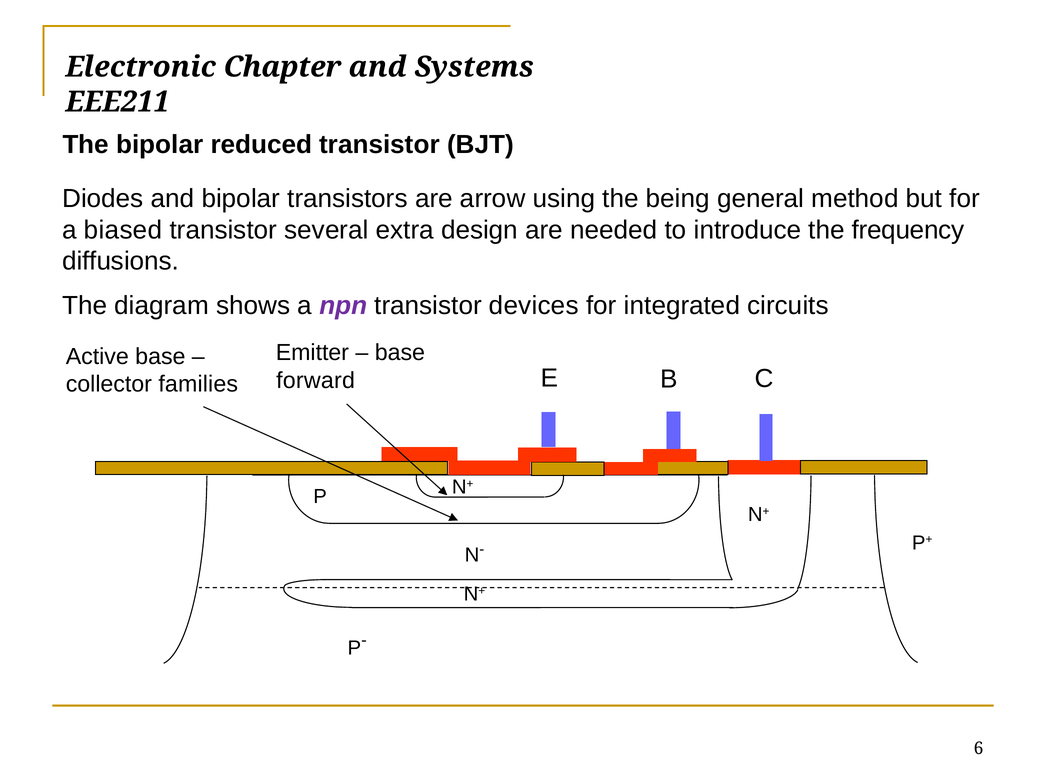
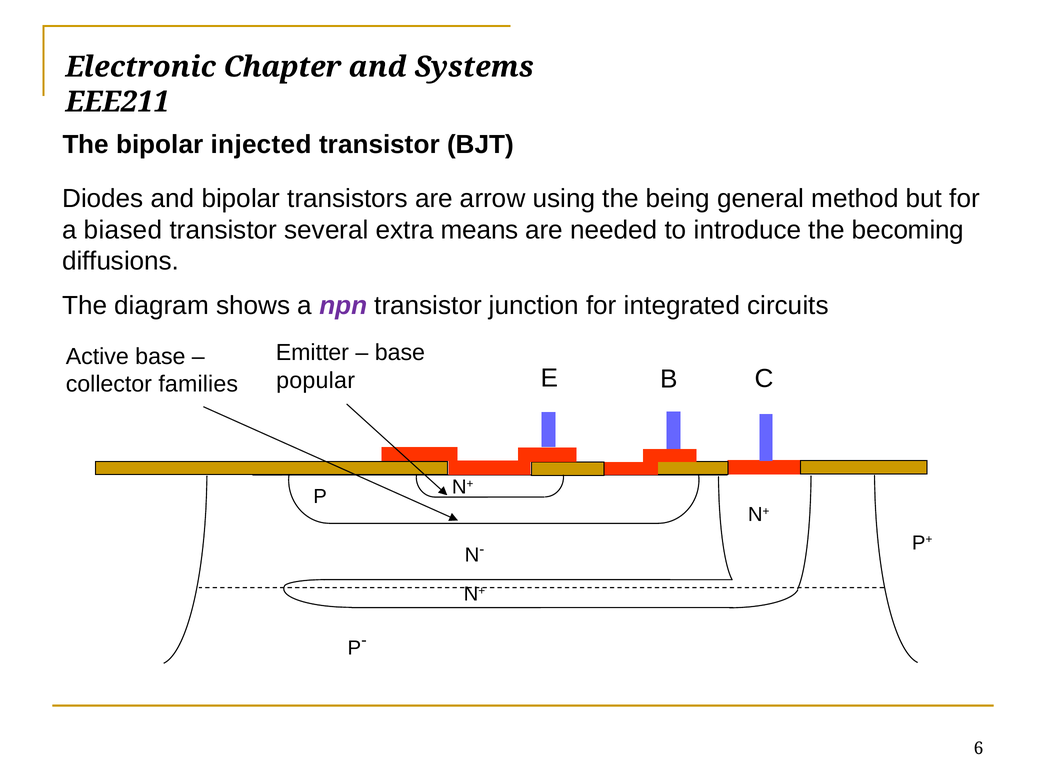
reduced: reduced -> injected
design: design -> means
frequency: frequency -> becoming
devices: devices -> junction
forward: forward -> popular
